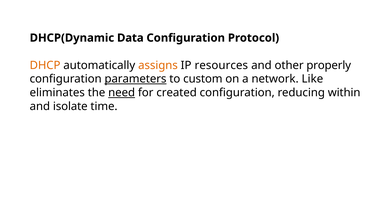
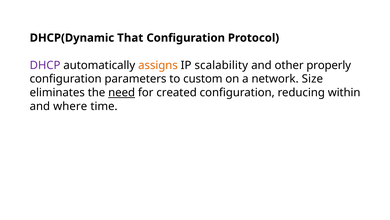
Data: Data -> That
DHCP colour: orange -> purple
resources: resources -> scalability
parameters underline: present -> none
Like: Like -> Size
isolate: isolate -> where
